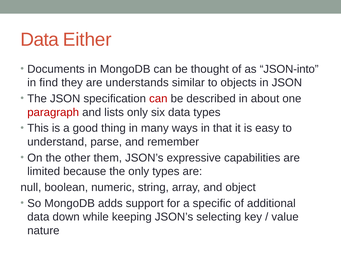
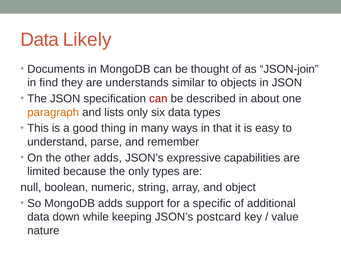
Either: Either -> Likely
JSON-into: JSON-into -> JSON-join
paragraph colour: red -> orange
other them: them -> adds
selecting: selecting -> postcard
